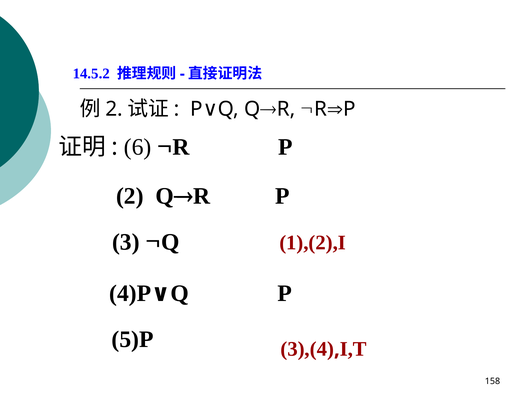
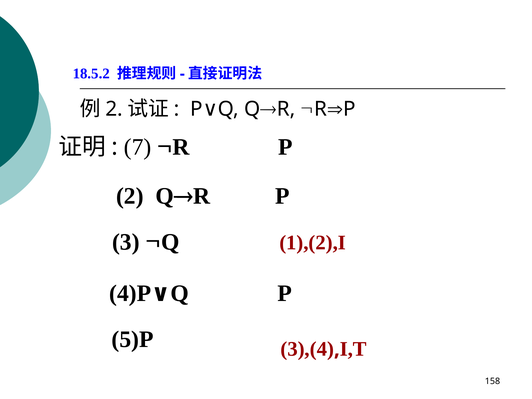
14.5.2: 14.5.2 -> 18.5.2
6: 6 -> 7
